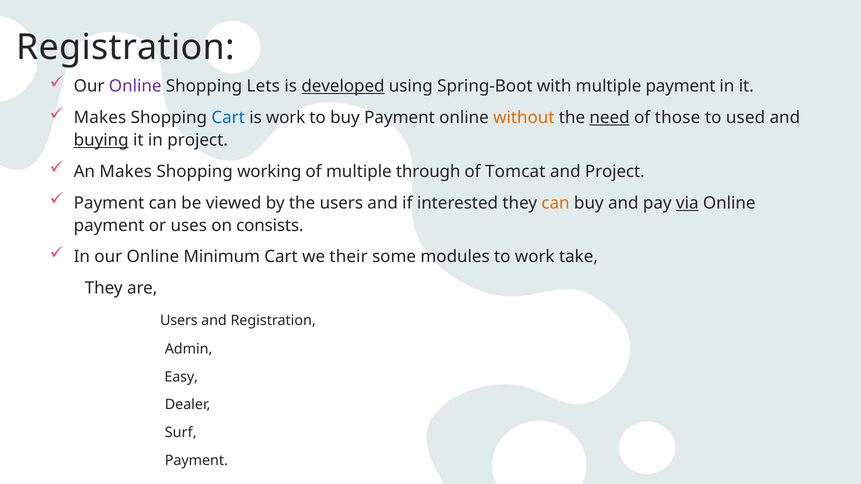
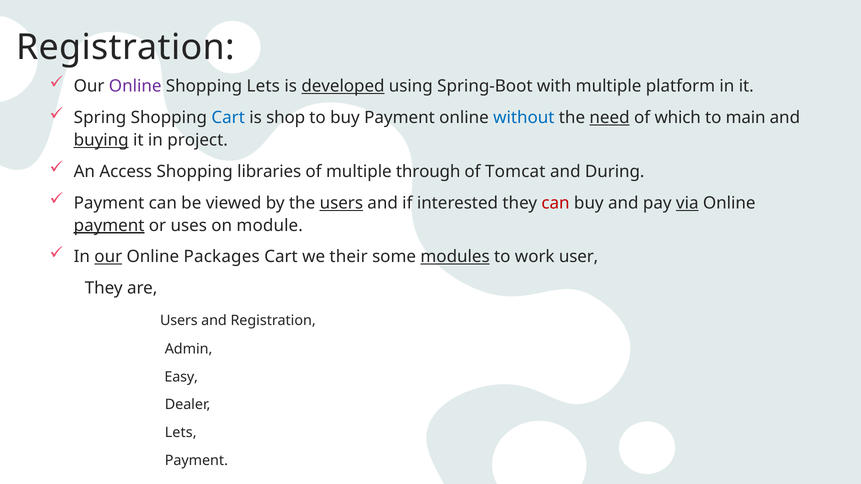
multiple payment: payment -> platform
Makes at (100, 118): Makes -> Spring
is work: work -> shop
without colour: orange -> blue
those: those -> which
used: used -> main
An Makes: Makes -> Access
working: working -> libraries
and Project: Project -> During
users at (341, 203) underline: none -> present
can at (556, 203) colour: orange -> red
payment at (109, 226) underline: none -> present
consists: consists -> module
our at (108, 257) underline: none -> present
Minimum: Minimum -> Packages
modules underline: none -> present
take: take -> user
Surf at (181, 433): Surf -> Lets
